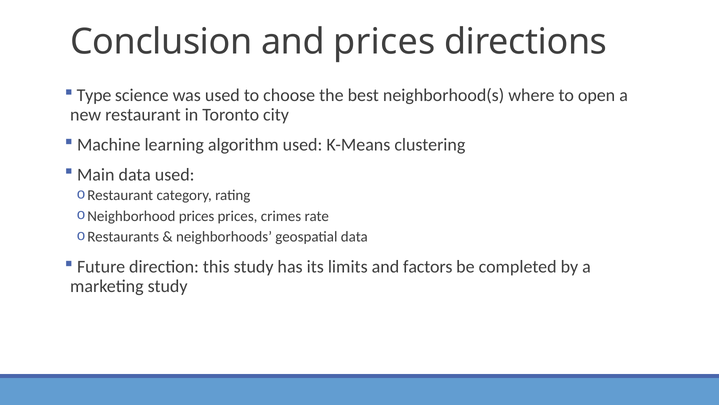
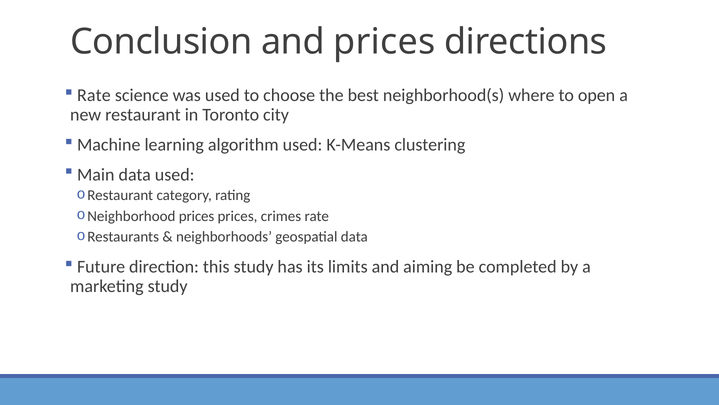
Type at (94, 95): Type -> Rate
factors: factors -> aiming
